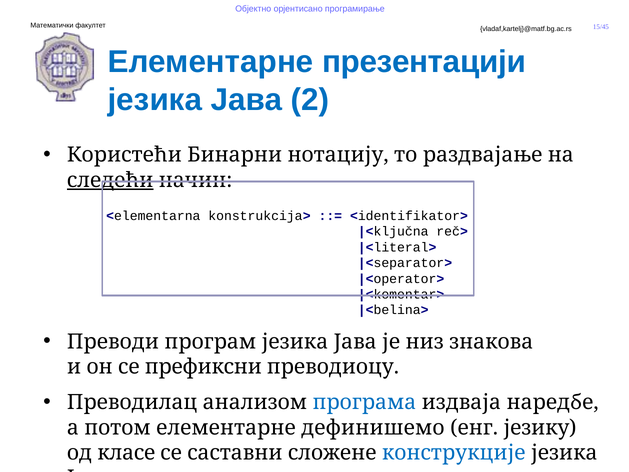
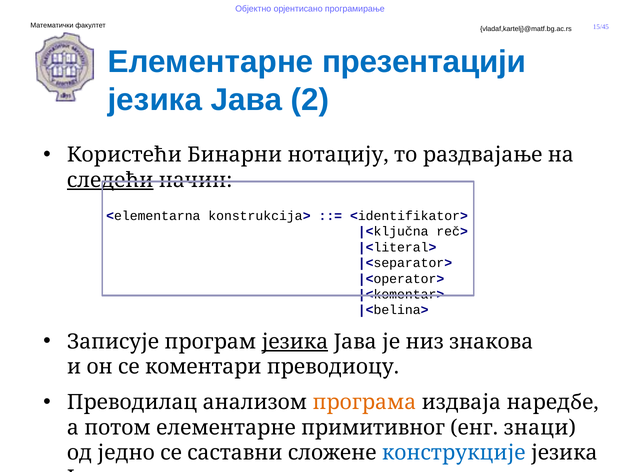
Преводи: Преводи -> Записује
језика at (295, 341) underline: none -> present
префиксни: префиксни -> коментари
програма colour: blue -> orange
дефинишемо: дефинишемо -> примитивног
језику: језику -> знаци
класе: класе -> једно
